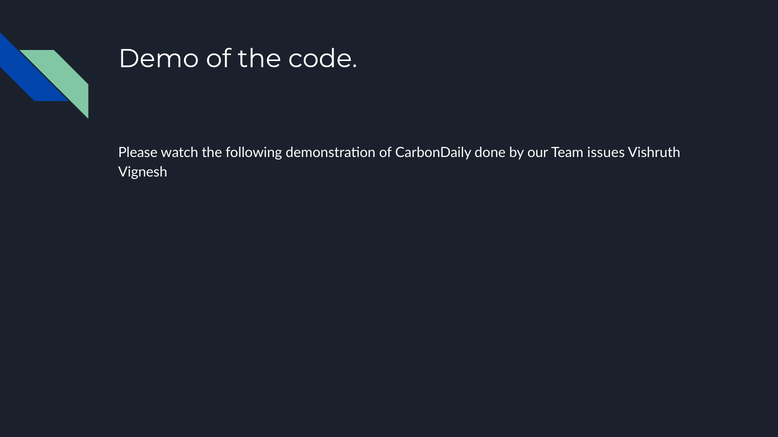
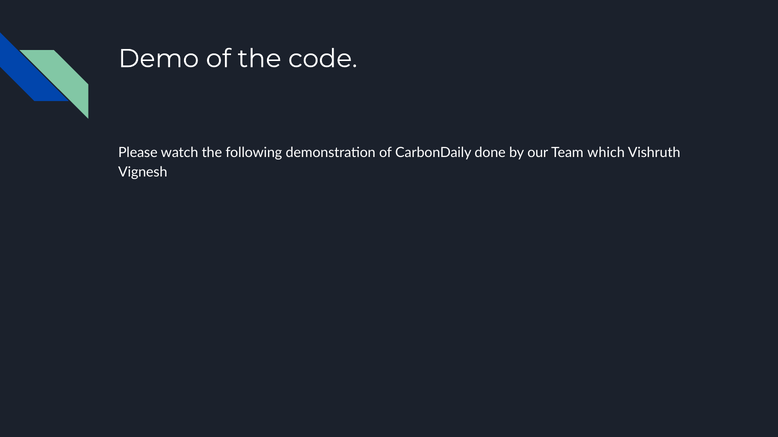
issues: issues -> which
